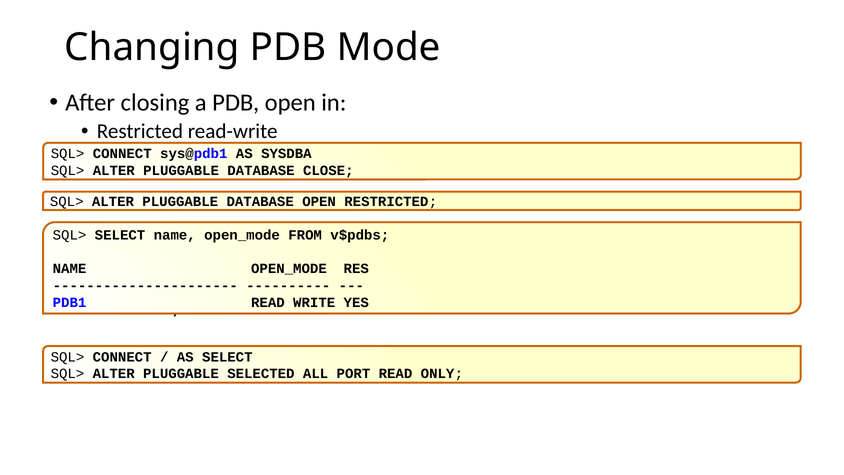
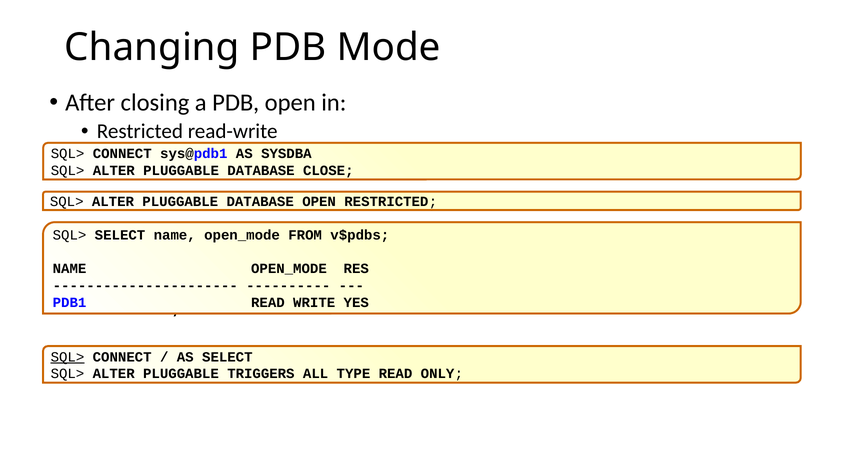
SQL> at (68, 357) underline: none -> present
SELECTED: SELECTED -> TRIGGERS
PORT: PORT -> TYPE
